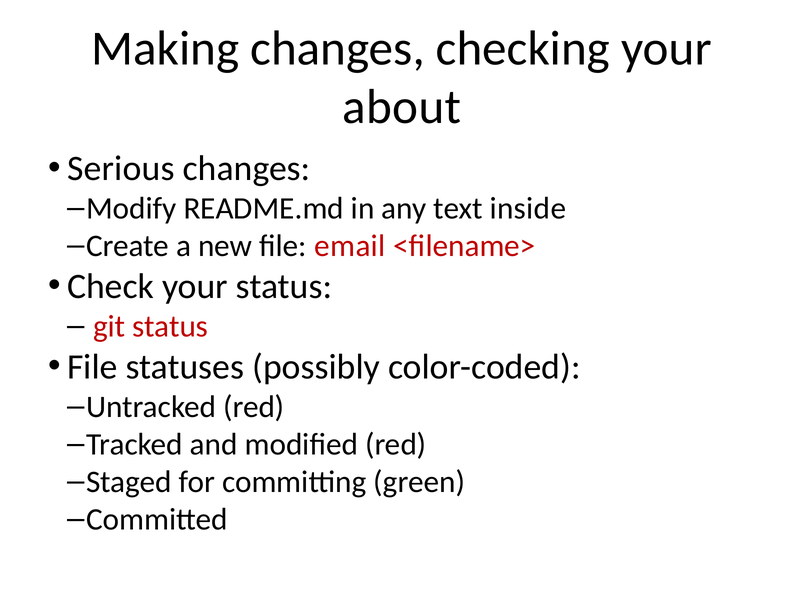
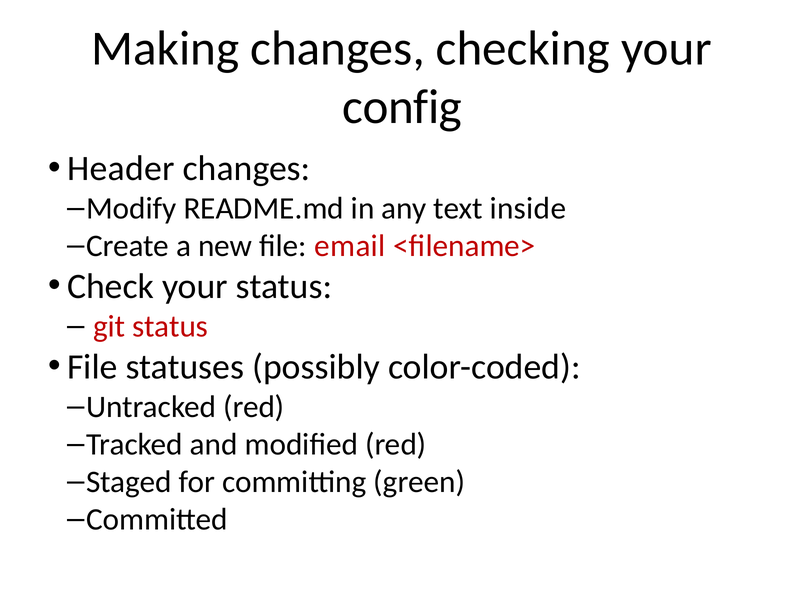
about: about -> config
Serious: Serious -> Header
